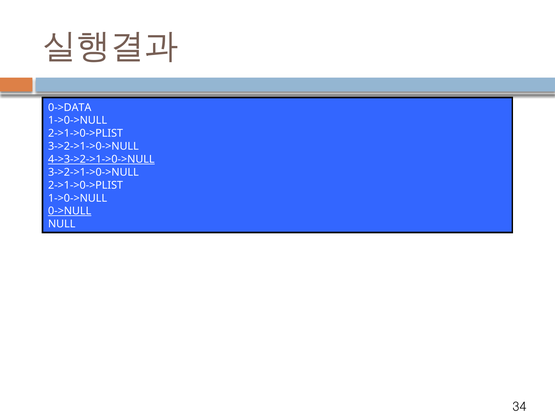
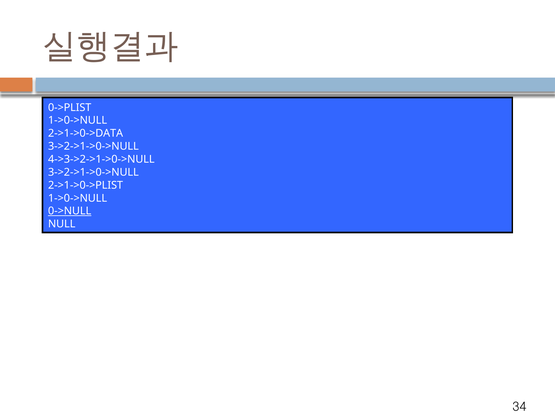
0->DATA: 0->DATA -> 0->PLIST
2->1->0->PLIST at (86, 133): 2->1->0->PLIST -> 2->1->0->DATA
4->3->2->1->0->NULL underline: present -> none
